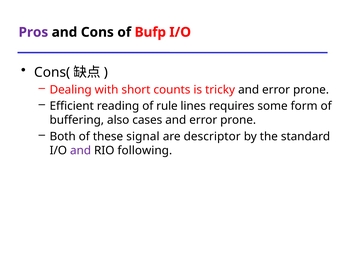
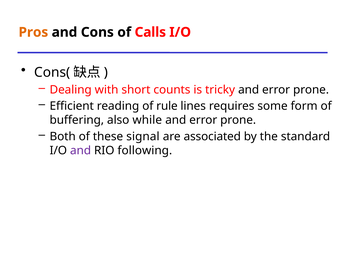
Pros colour: purple -> orange
Bufp: Bufp -> Calls
cases: cases -> while
descriptor: descriptor -> associated
